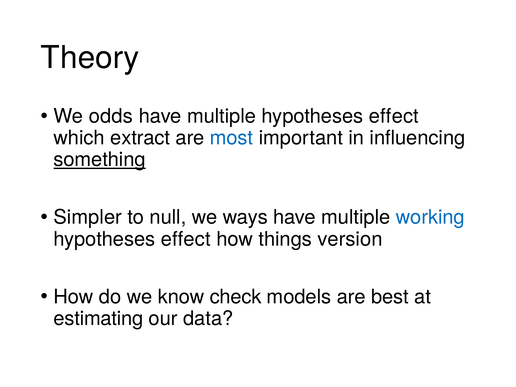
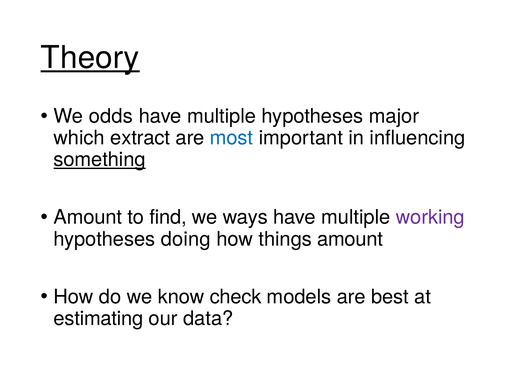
Theory underline: none -> present
multiple hypotheses effect: effect -> major
Simpler at (88, 217): Simpler -> Amount
null: null -> find
working colour: blue -> purple
effect at (186, 239): effect -> doing
things version: version -> amount
